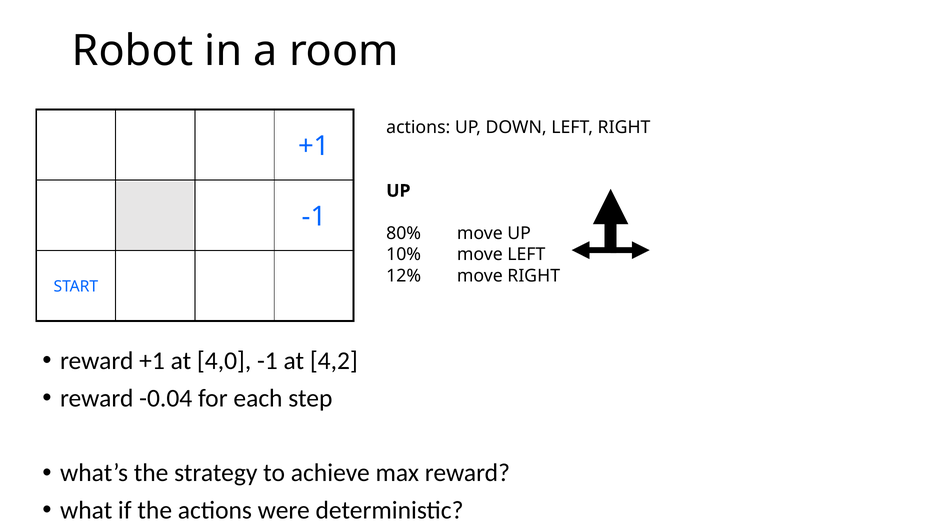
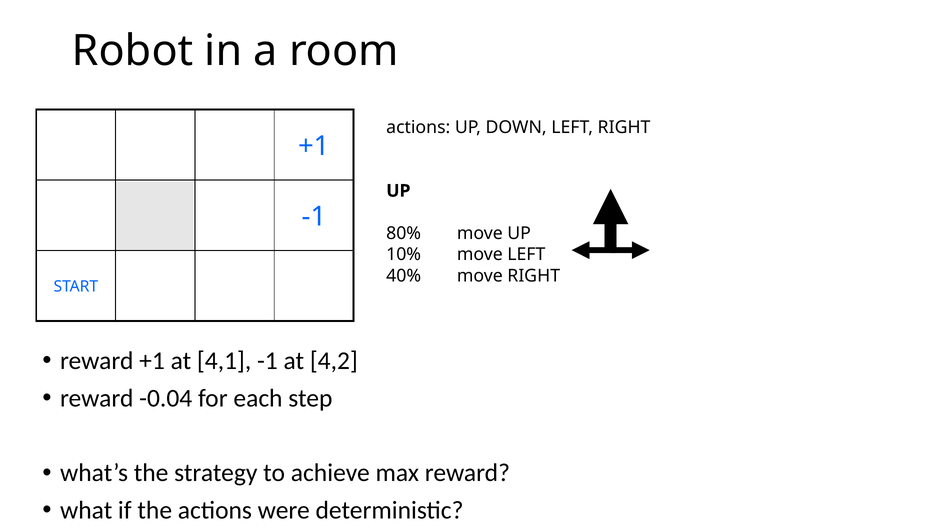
12%: 12% -> 40%
4,0: 4,0 -> 4,1
